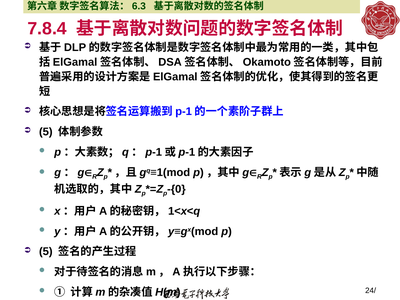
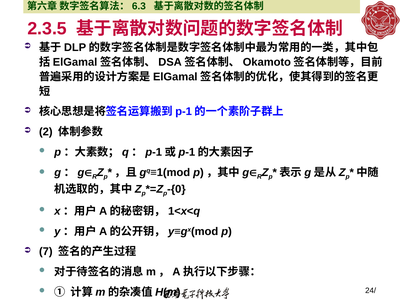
7.8.4: 7.8.4 -> 2.3.5
5 at (46, 132): 5 -> 2
5 at (46, 252): 5 -> 7
